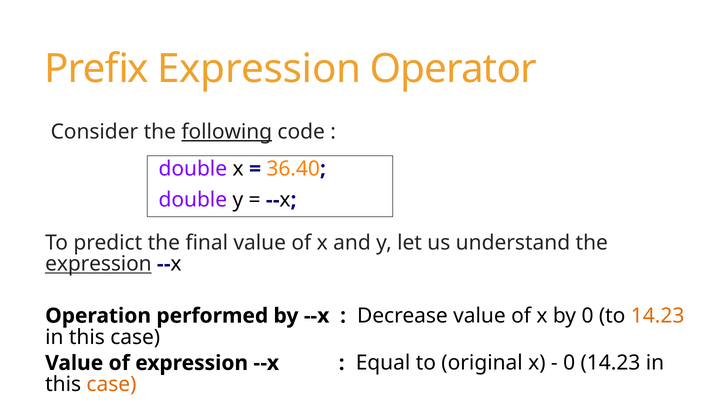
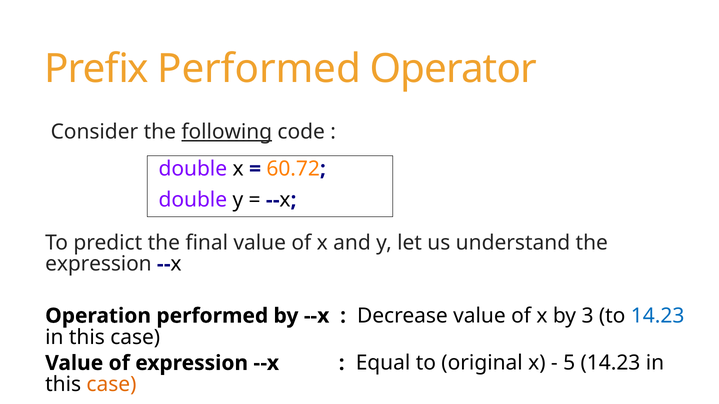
Prefix Expression: Expression -> Performed
36.40: 36.40 -> 60.72
expression at (98, 264) underline: present -> none
by 0: 0 -> 3
14.23 at (658, 316) colour: orange -> blue
0 at (569, 363): 0 -> 5
